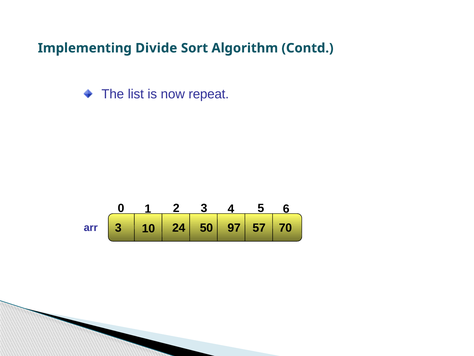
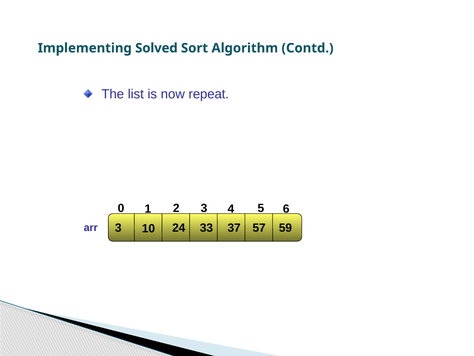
Divide: Divide -> Solved
97: 97 -> 37
70: 70 -> 59
50: 50 -> 33
